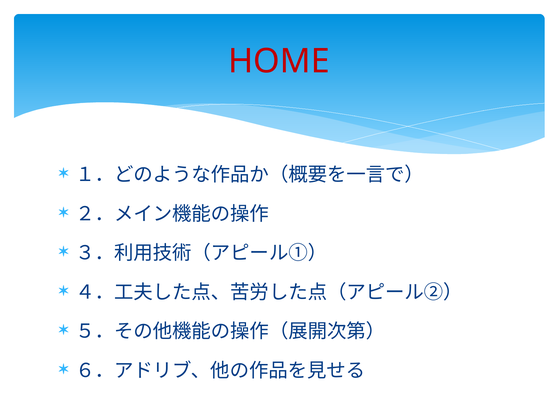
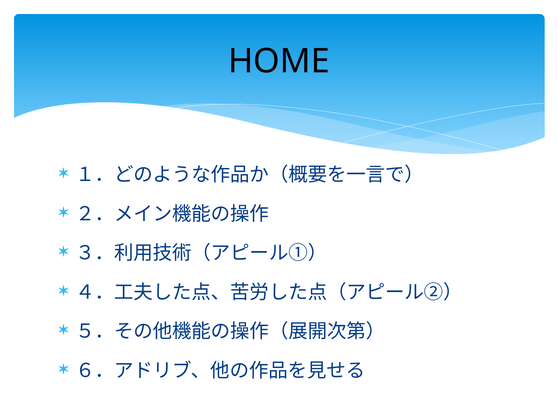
HOME colour: red -> black
